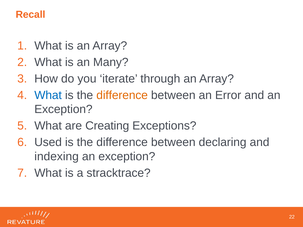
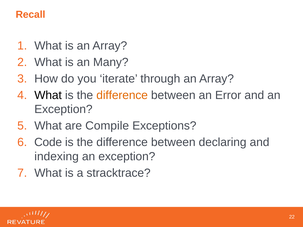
What at (48, 95) colour: blue -> black
Creating: Creating -> Compile
Used: Used -> Code
